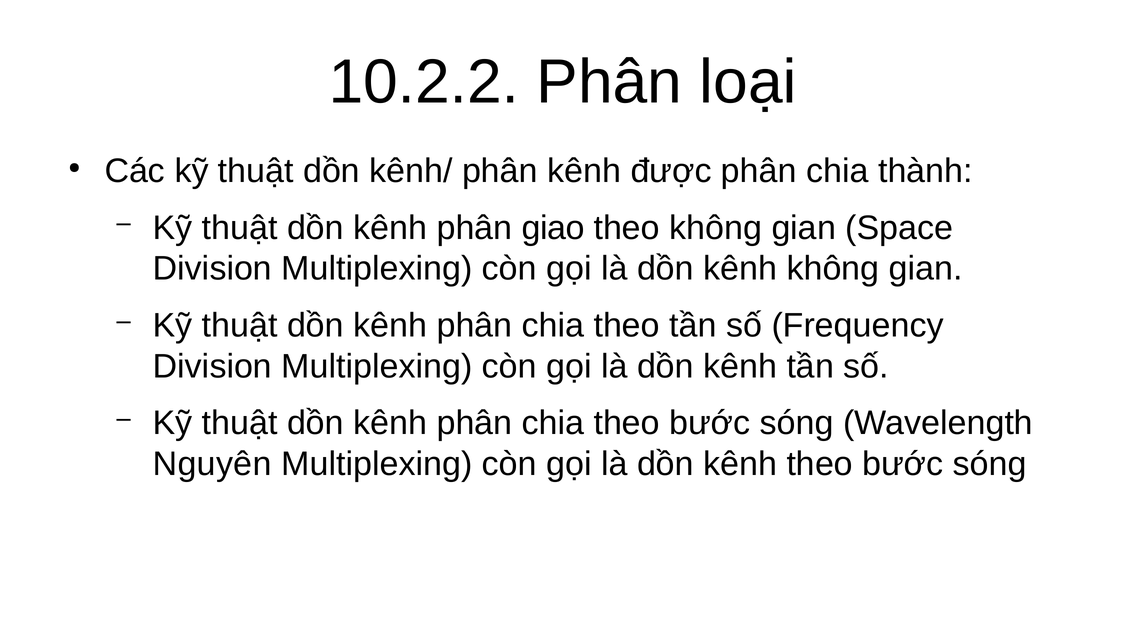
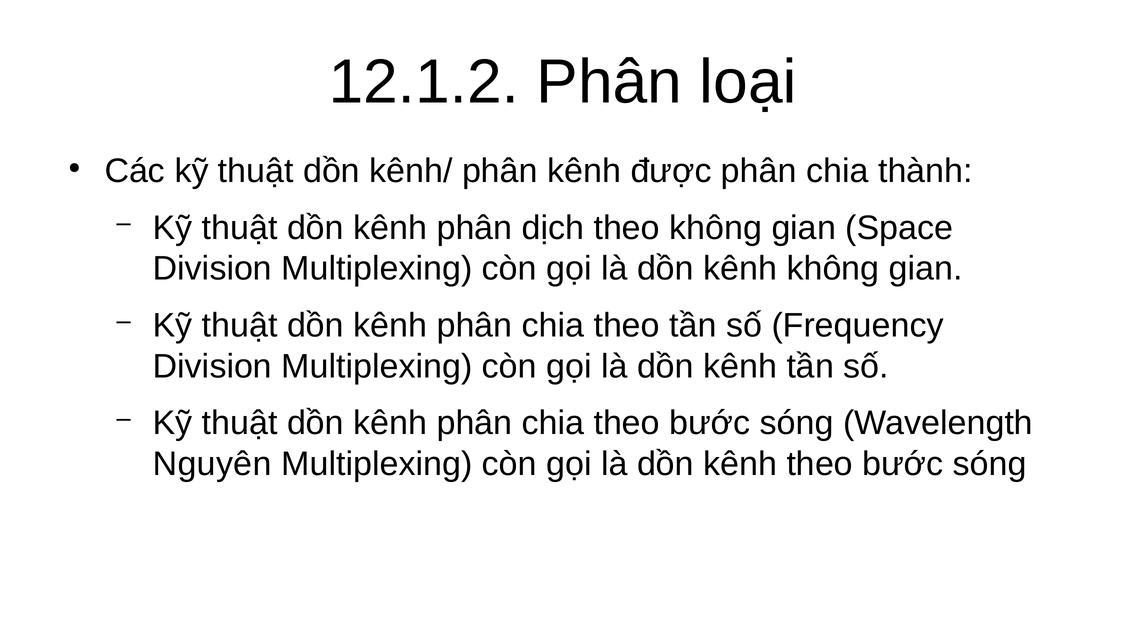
10.2.2: 10.2.2 -> 12.1.2
giao: giao -> dịch
